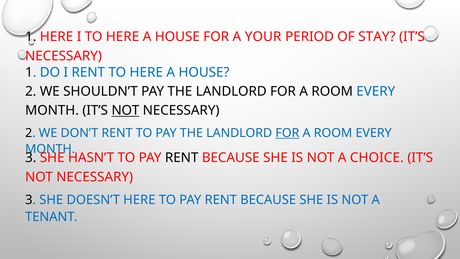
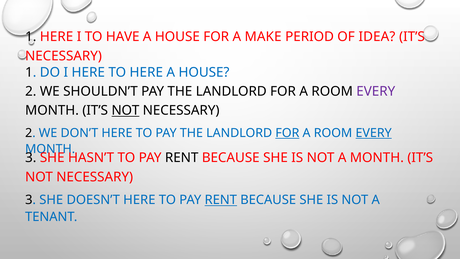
I TO HERE: HERE -> HAVE
YOUR: YOUR -> MAKE
STAY: STAY -> IDEA
I RENT: RENT -> HERE
EVERY at (376, 91) colour: blue -> purple
DON’T RENT: RENT -> HERE
EVERY at (374, 133) underline: none -> present
A CHOICE: CHOICE -> MONTH
RENT at (221, 200) underline: none -> present
